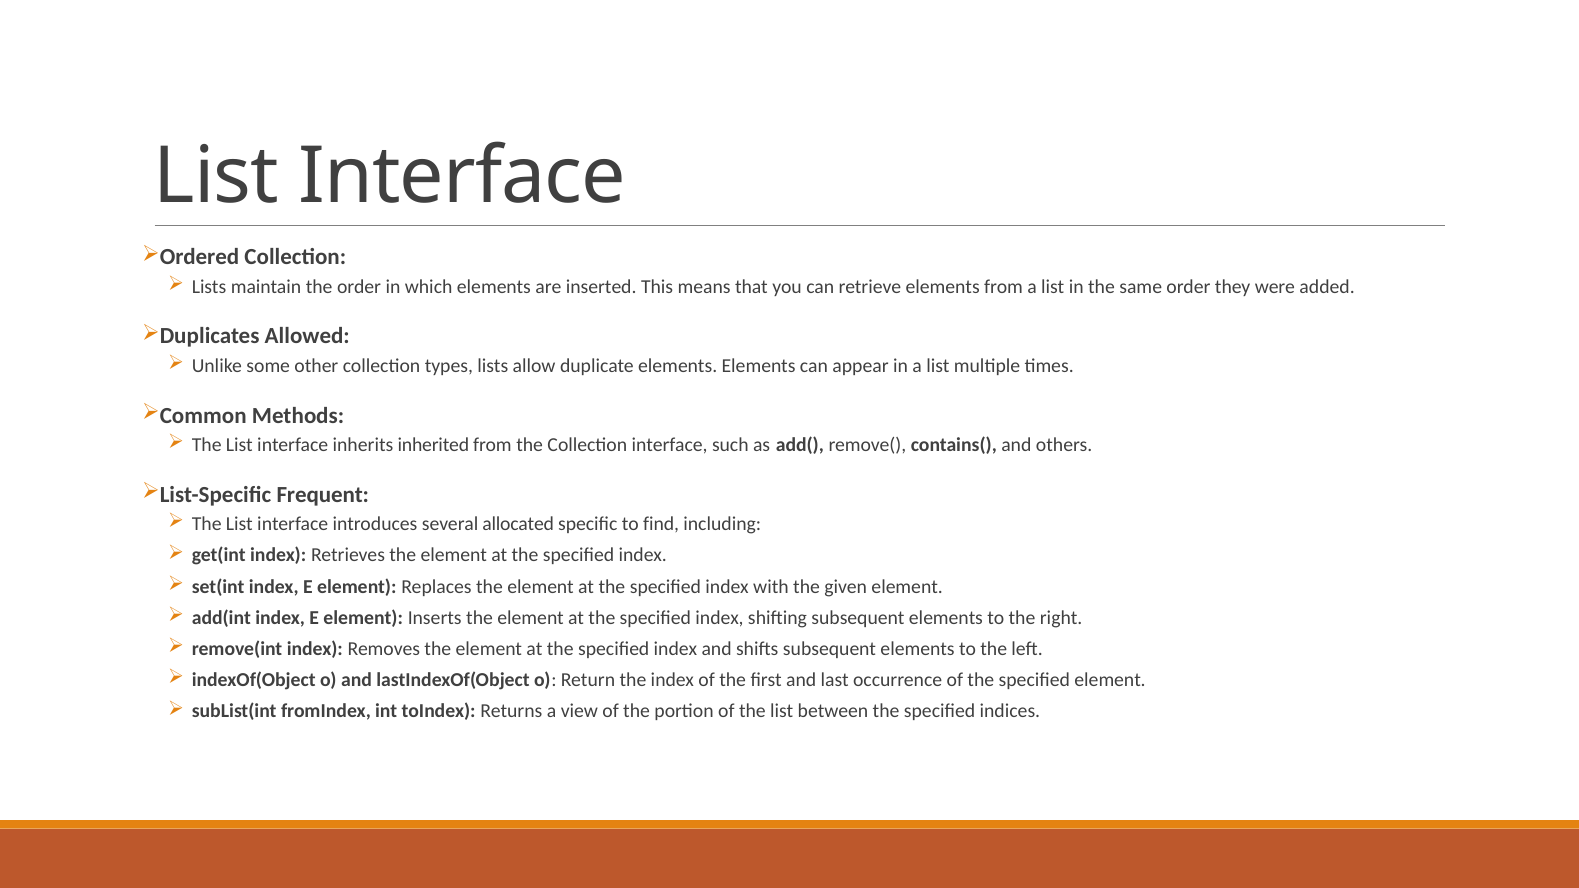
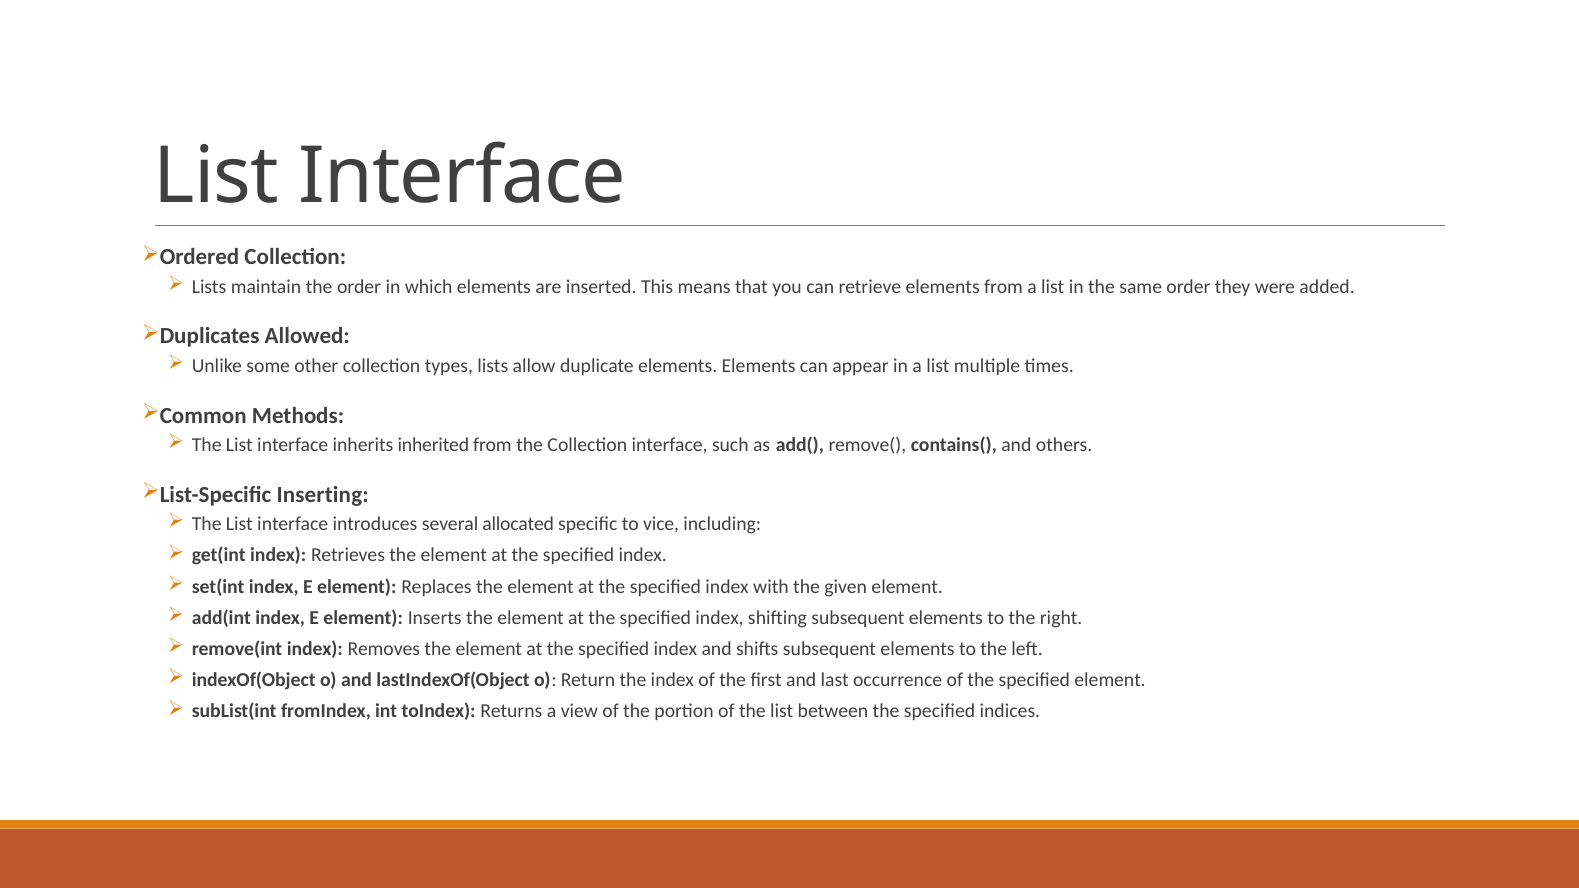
Frequent: Frequent -> Inserting
find: find -> vice
